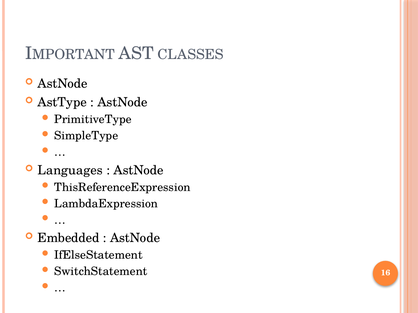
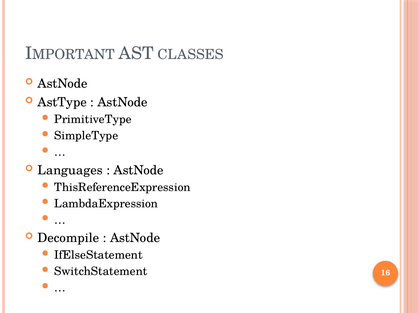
Embedded: Embedded -> Decompile
